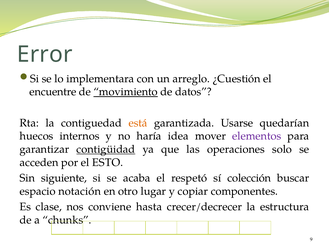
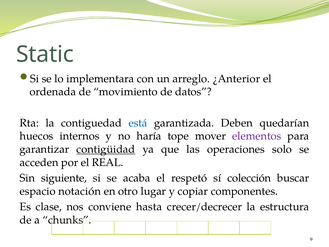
Error: Error -> Static
¿Cuestión: ¿Cuestión -> ¿Anterior
encuentre: encuentre -> ordenada
movimiento underline: present -> none
está colour: orange -> blue
Usarse: Usarse -> Deben
idea: idea -> tope
ESTO: ESTO -> REAL
